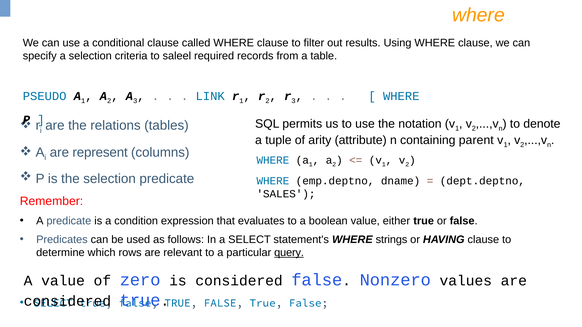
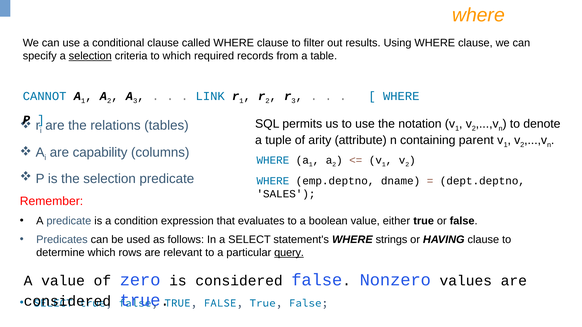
selection at (90, 56) underline: none -> present
to saleel: saleel -> which
PSEUDO: PSEUDO -> CANNOT
represent: represent -> capability
